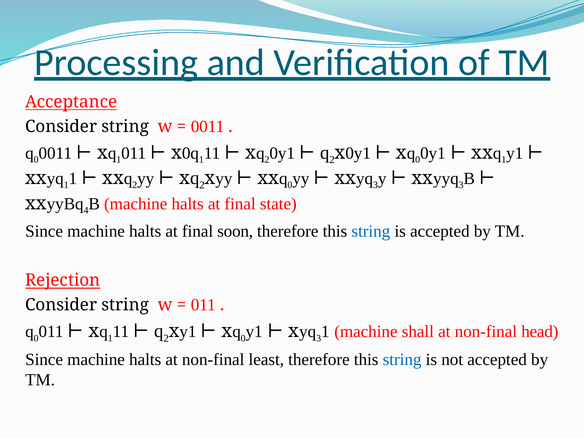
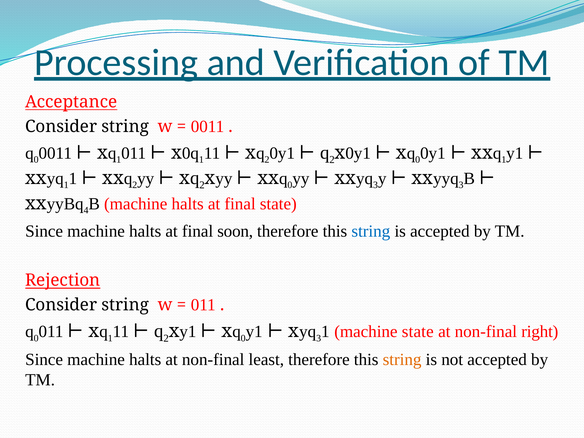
machine shall: shall -> state
head: head -> right
string at (402, 360) colour: blue -> orange
